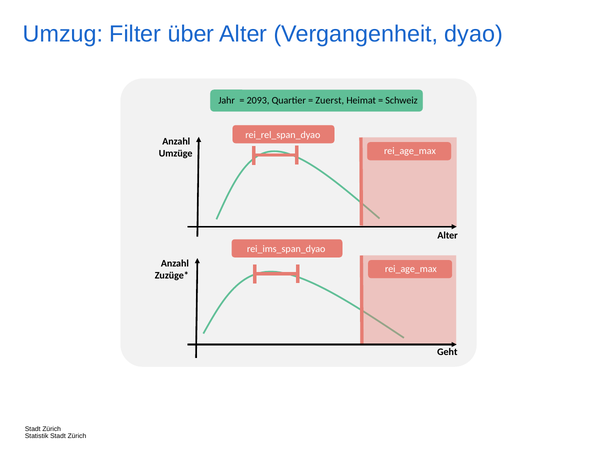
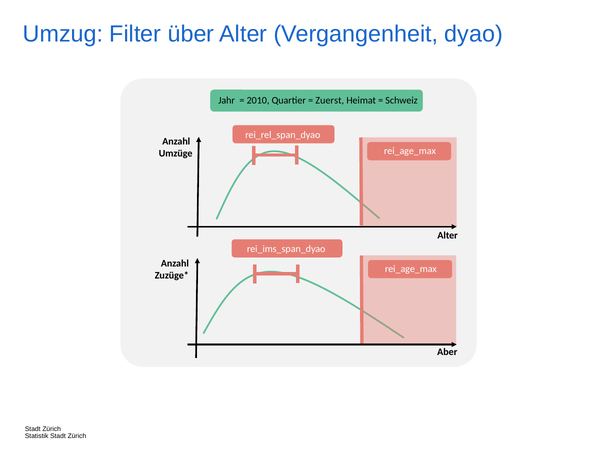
2093: 2093 -> 2010
Geht: Geht -> Aber
